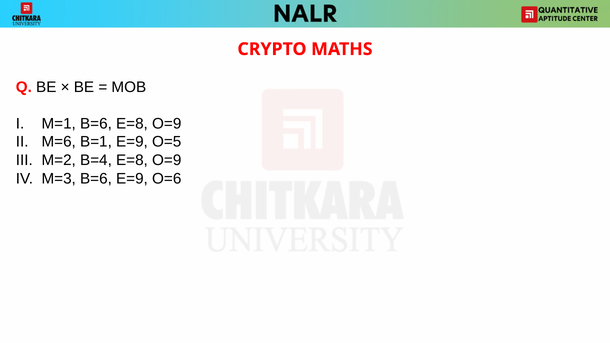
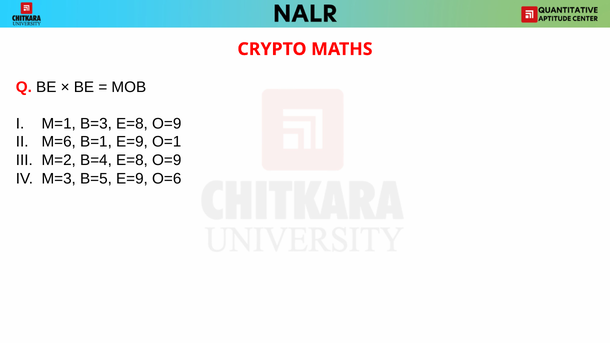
M=1 B=6: B=6 -> B=3
O=5: O=5 -> O=1
M=3 B=6: B=6 -> B=5
